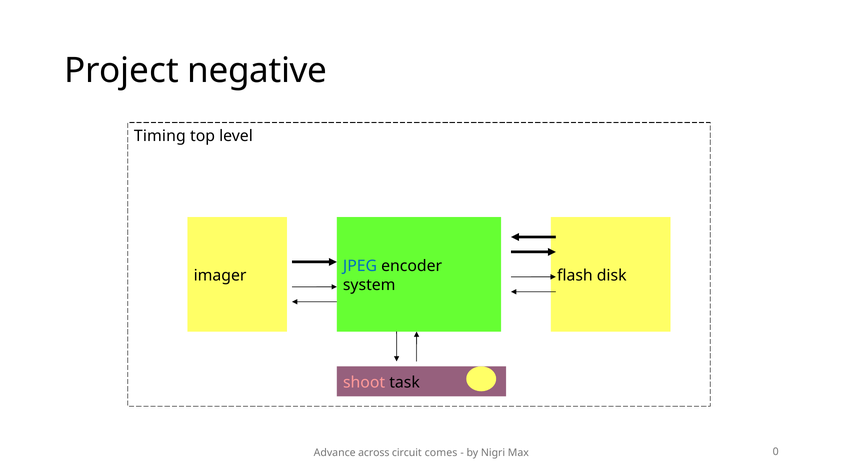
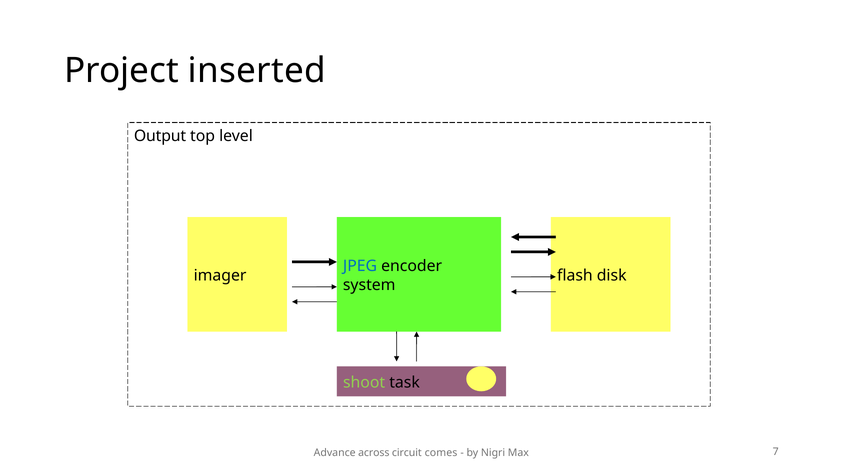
negative: negative -> inserted
Timing: Timing -> Output
shoot colour: pink -> light green
0: 0 -> 7
